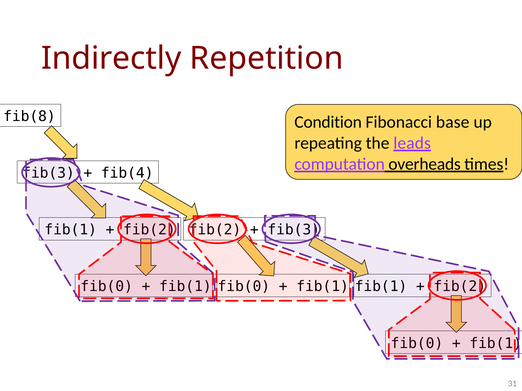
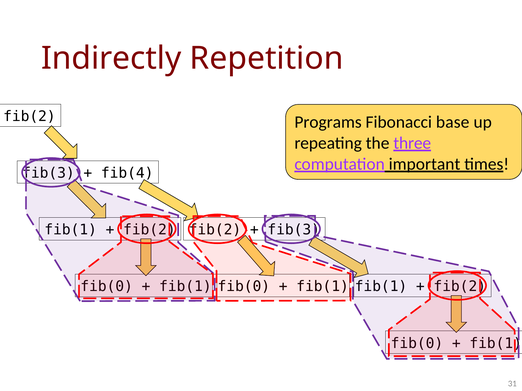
fib(8 at (29, 116): fib(8 -> fib(2
Condition: Condition -> Programs
leads: leads -> three
overheads: overheads -> important
